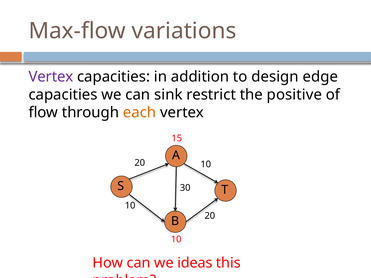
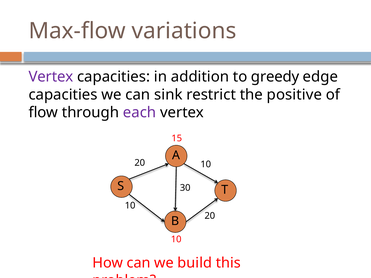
design: design -> greedy
each colour: orange -> purple
ideas: ideas -> build
